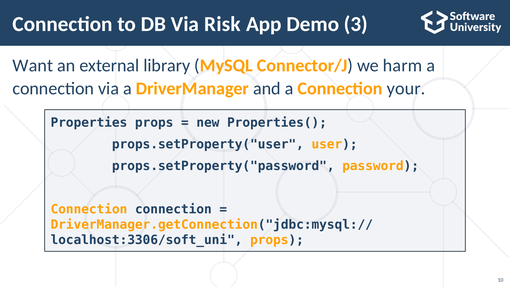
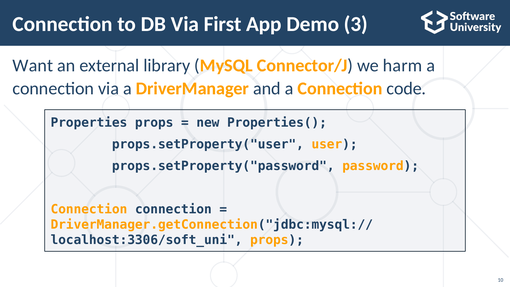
Risk: Risk -> First
your: your -> code
